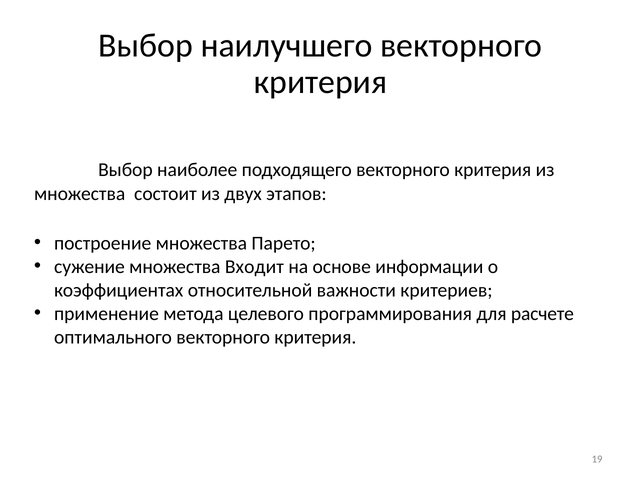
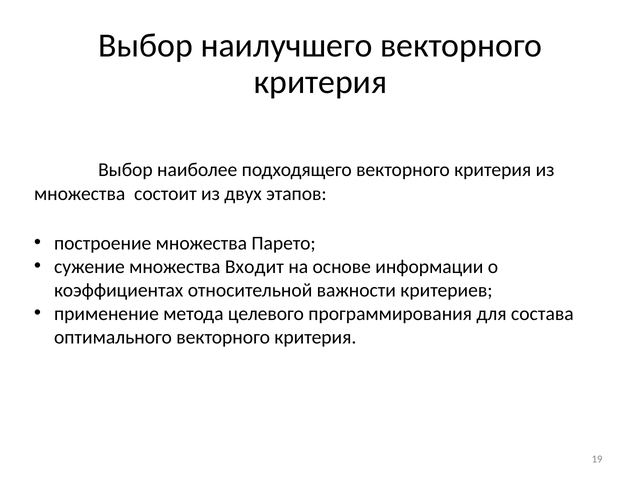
расчете: расчете -> состава
